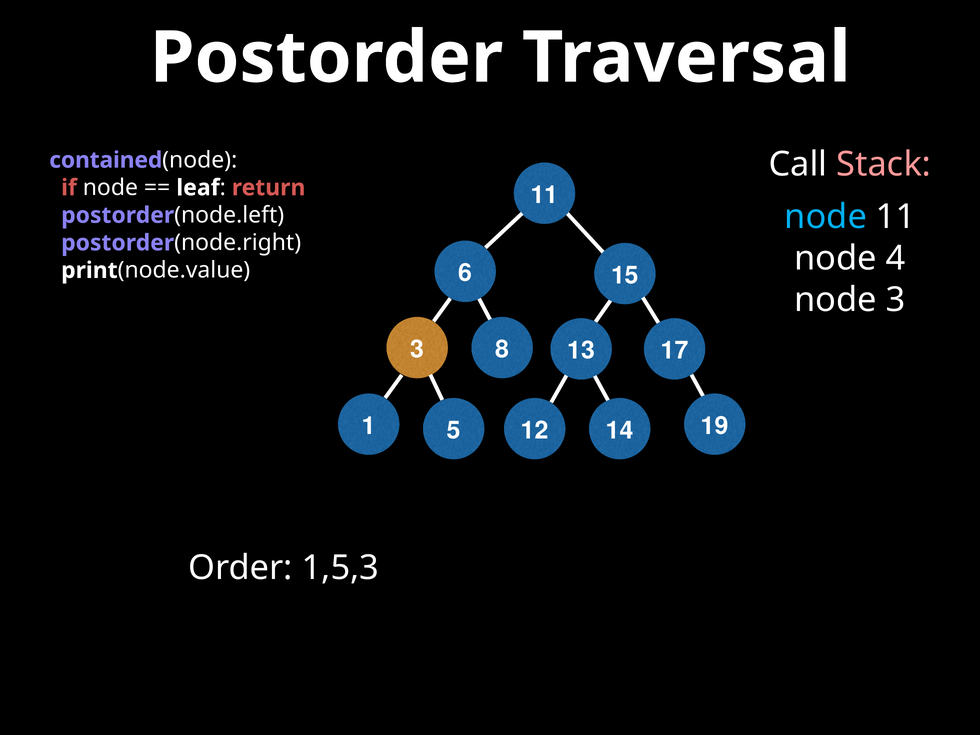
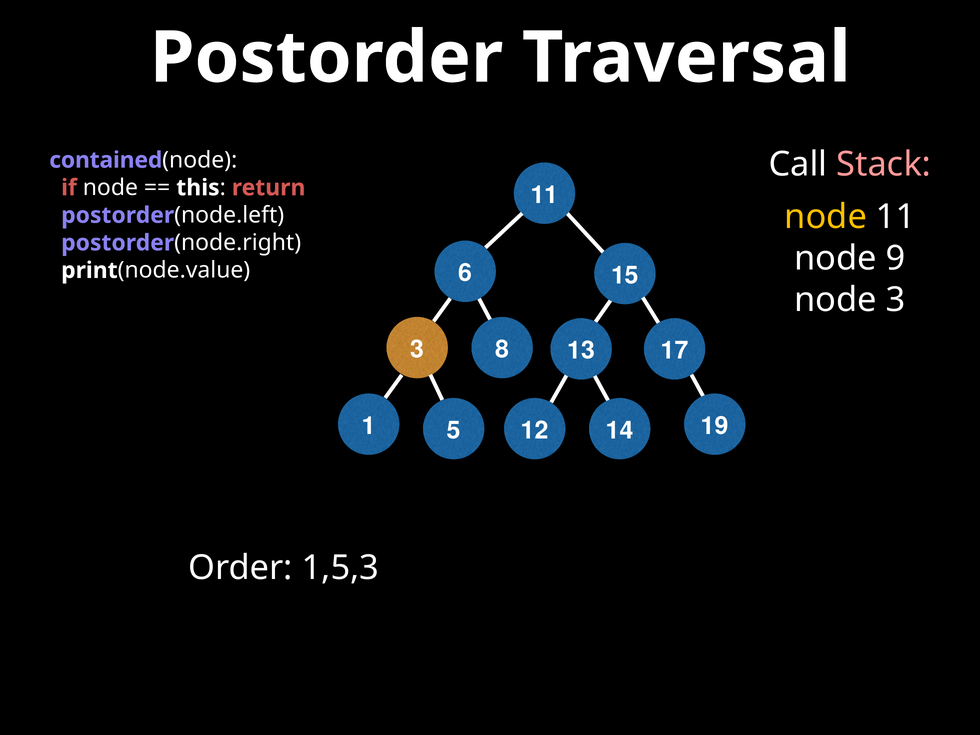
leaf: leaf -> this
node at (826, 217) colour: light blue -> yellow
4: 4 -> 9
